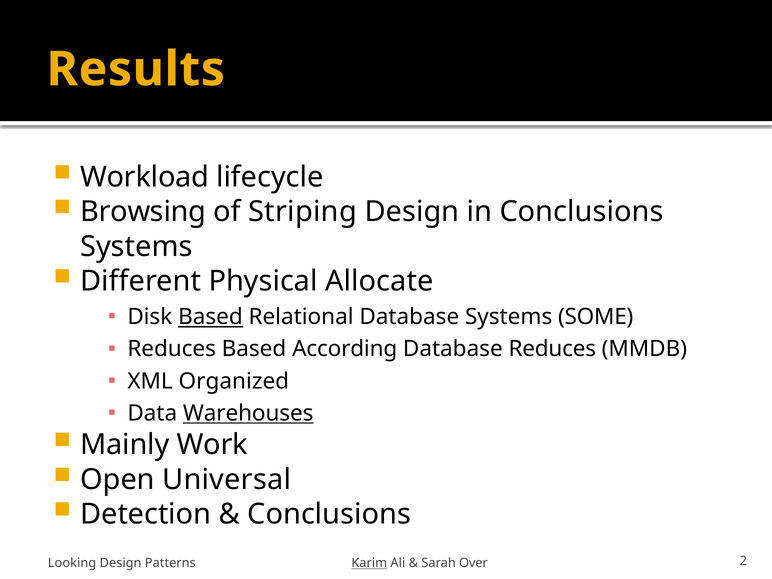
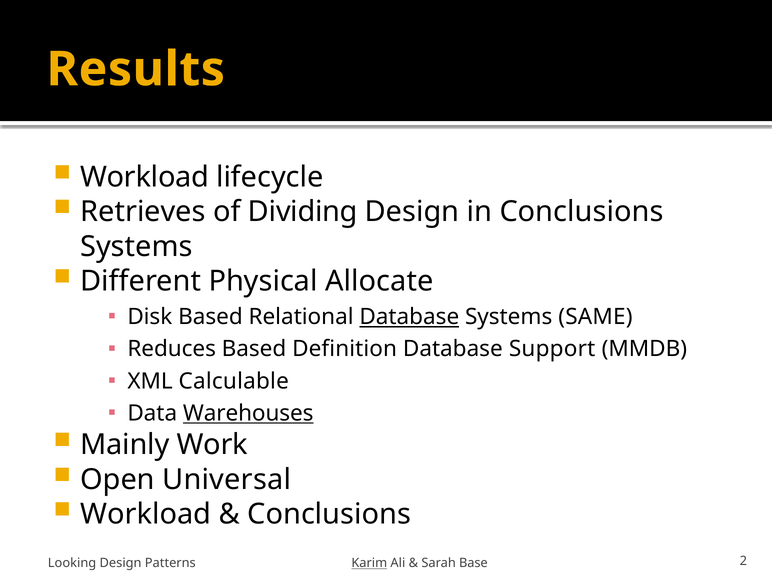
Browsing: Browsing -> Retrieves
Striping: Striping -> Dividing
Based at (210, 317) underline: present -> none
Database at (409, 317) underline: none -> present
SOME: SOME -> SAME
According: According -> Definition
Database Reduces: Reduces -> Support
Organized: Organized -> Calculable
Detection at (146, 514): Detection -> Workload
Over: Over -> Base
